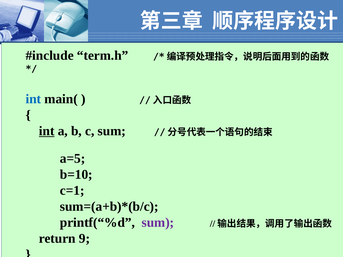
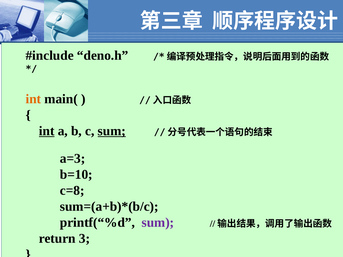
term.h: term.h -> deno.h
int at (33, 99) colour: blue -> orange
sum at (112, 131) underline: none -> present
a=5: a=5 -> a=3
c=1: c=1 -> c=8
9: 9 -> 3
